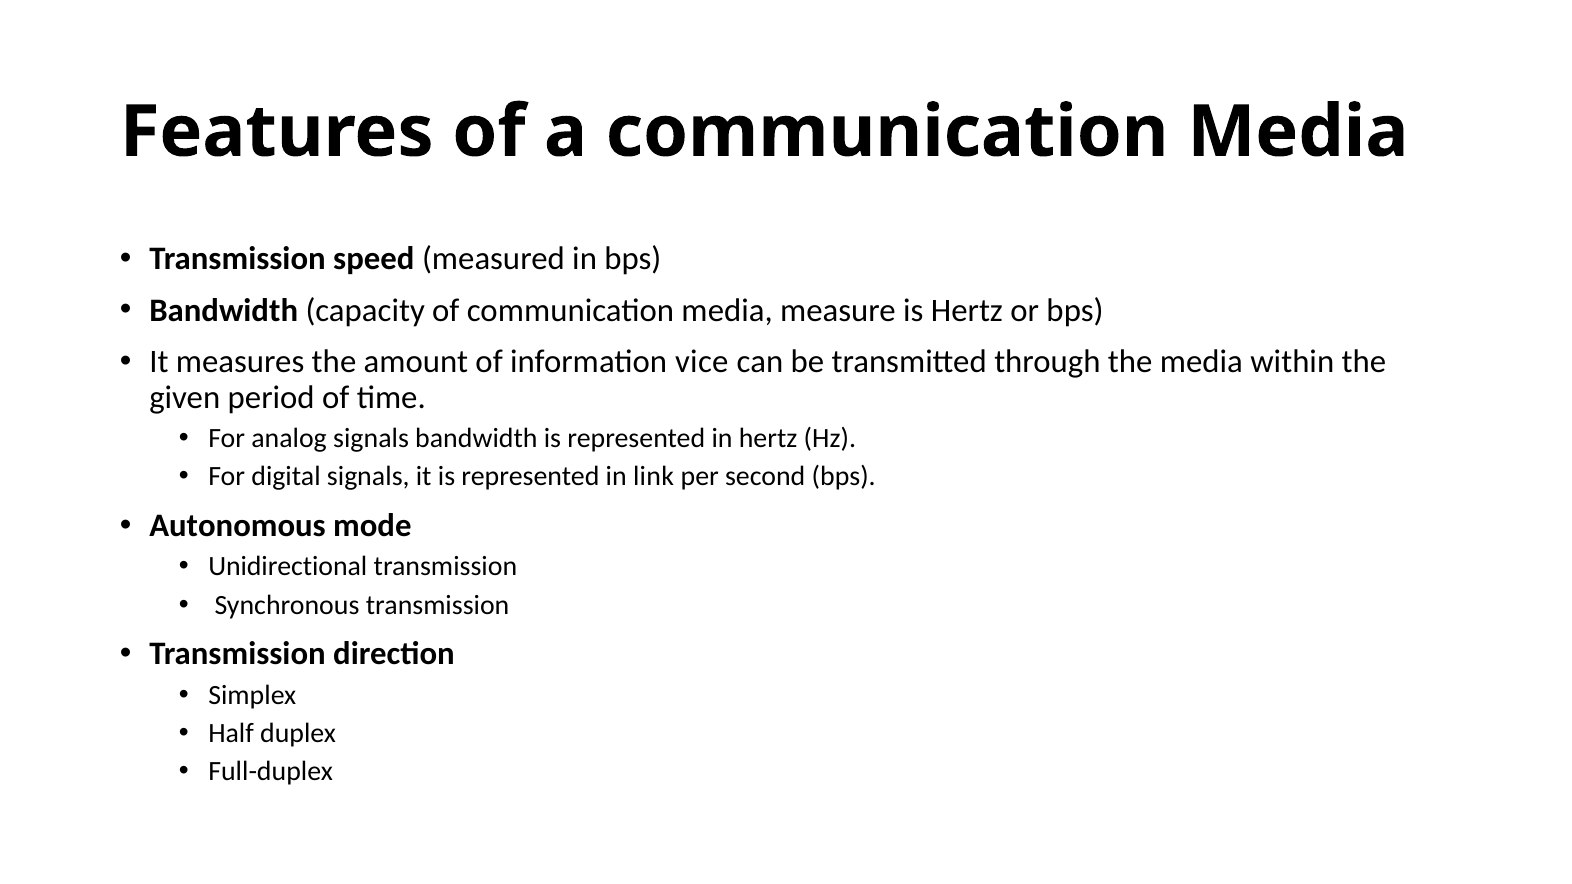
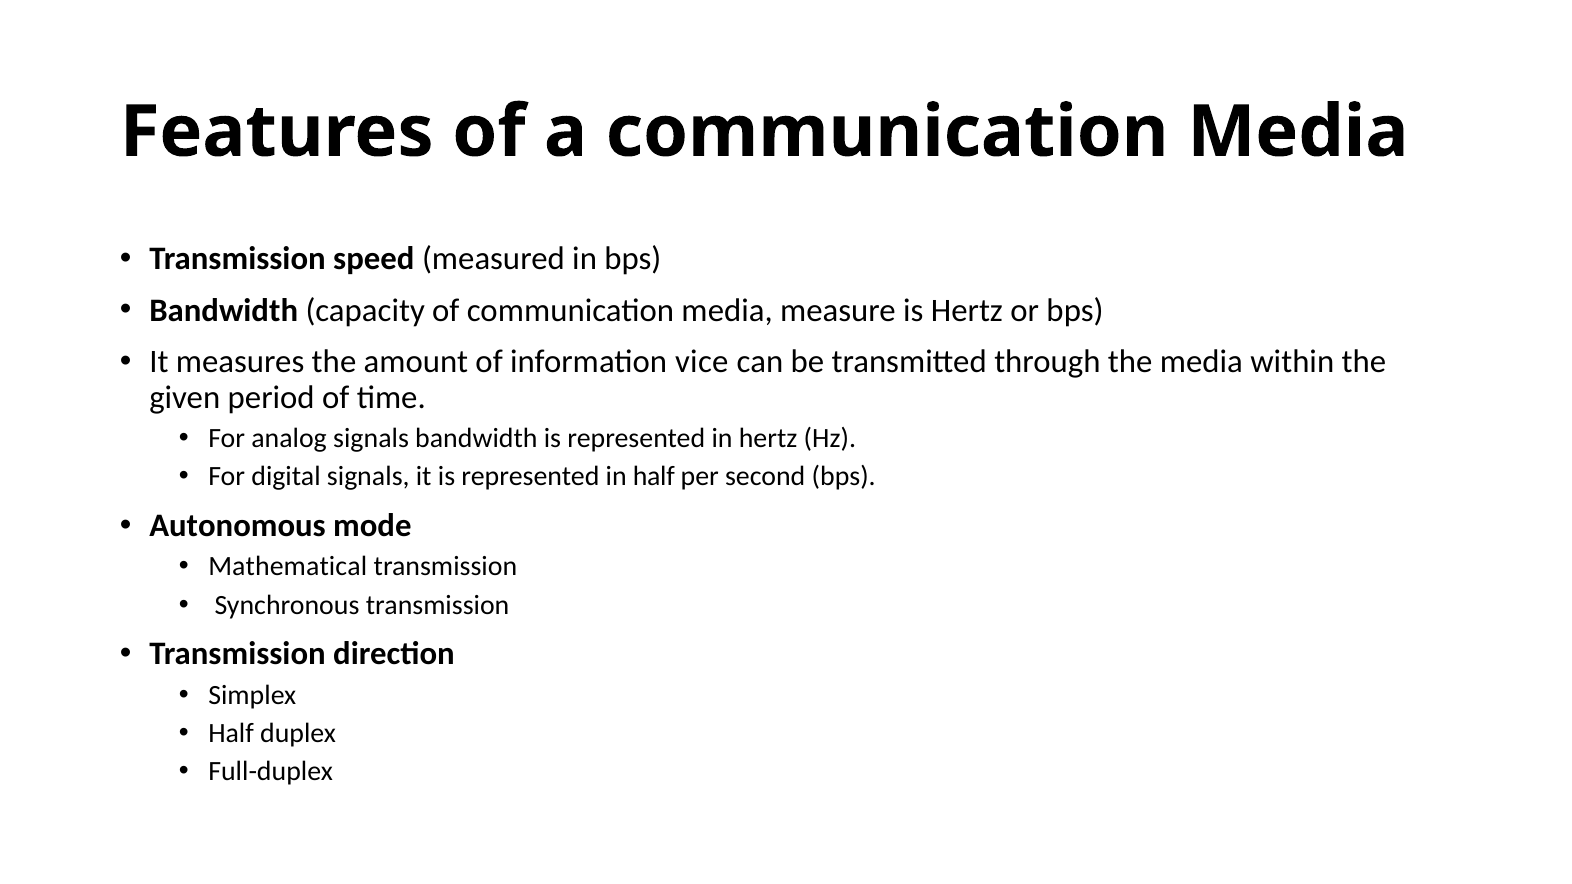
in link: link -> half
Unidirectional: Unidirectional -> Mathematical
